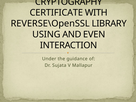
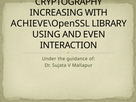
CERTIFICATE: CERTIFICATE -> INCREASING
REVERSE\OpenSSL: REVERSE\OpenSSL -> ACHIEVE\OpenSSL
